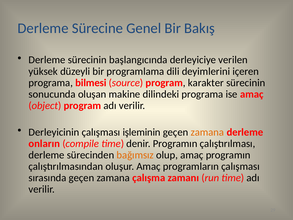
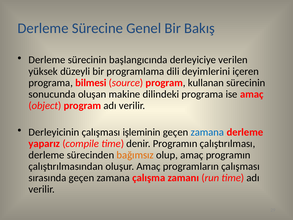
karakter: karakter -> kullanan
zamana at (207, 132) colour: orange -> blue
onların: onların -> yaparız
